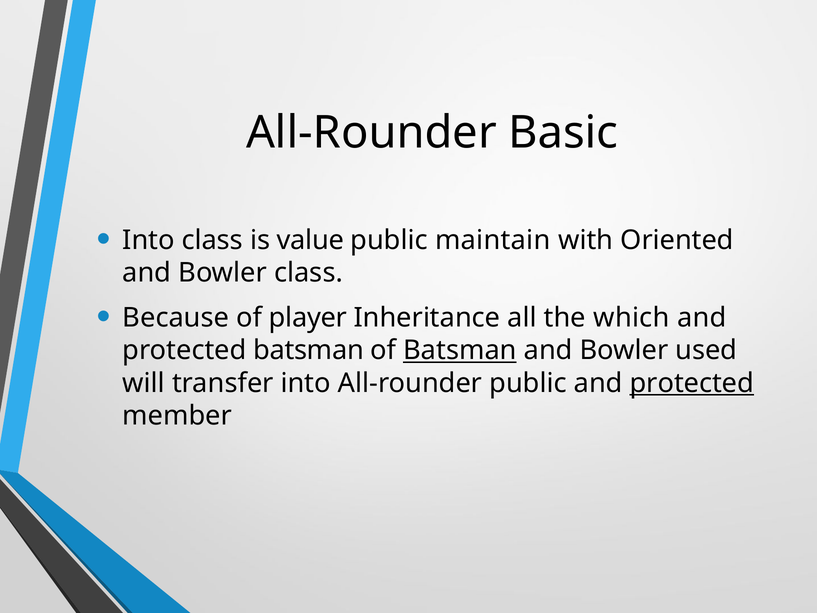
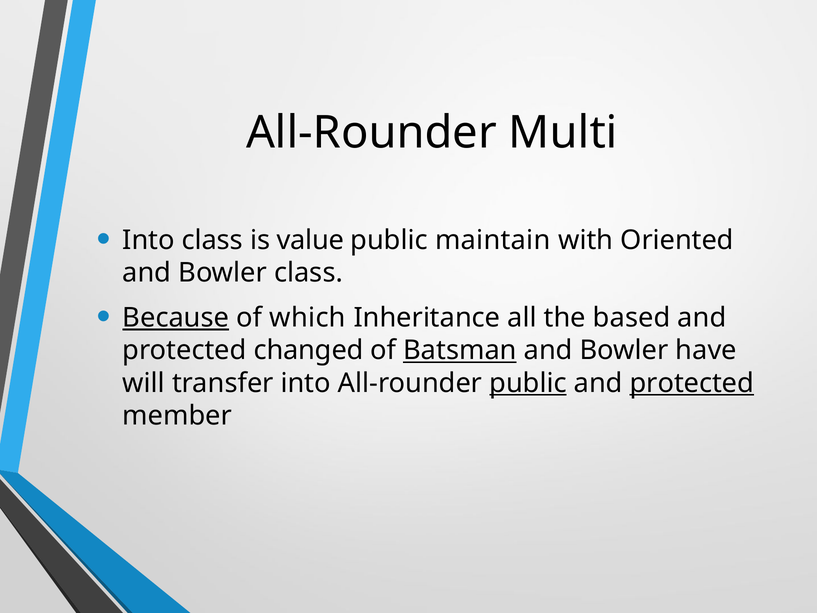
Basic: Basic -> Multi
Because underline: none -> present
player: player -> which
which: which -> based
protected batsman: batsman -> changed
used: used -> have
public at (528, 383) underline: none -> present
